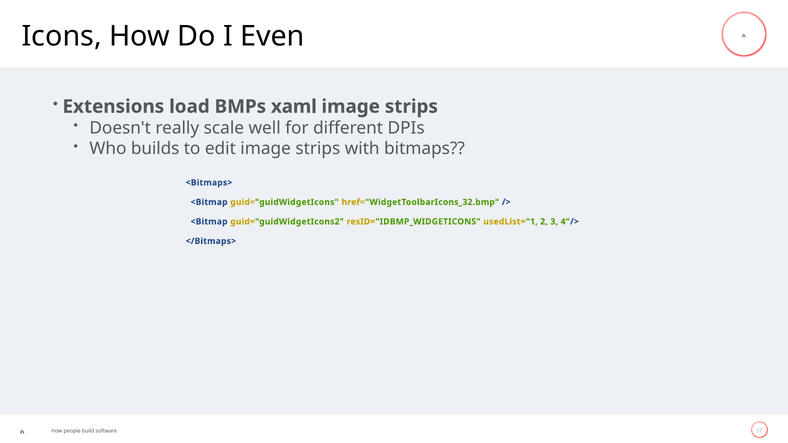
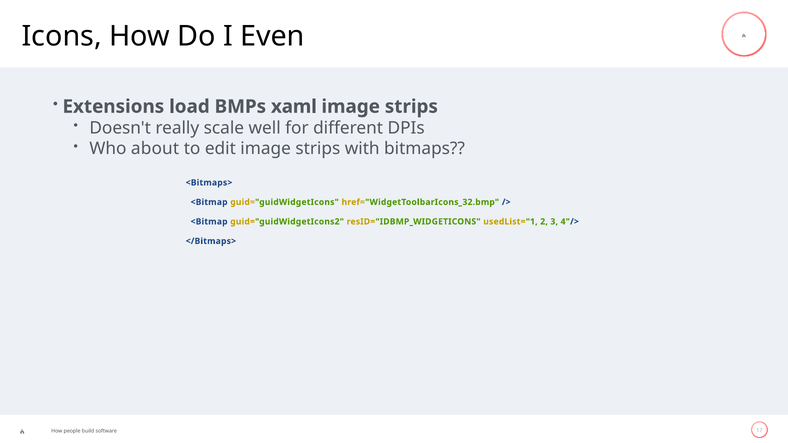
builds: builds -> about
